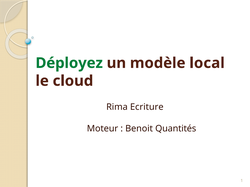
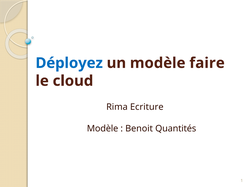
Déployez colour: green -> blue
local: local -> faire
Moteur at (103, 129): Moteur -> Modèle
